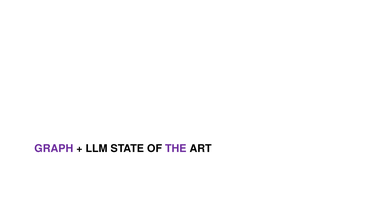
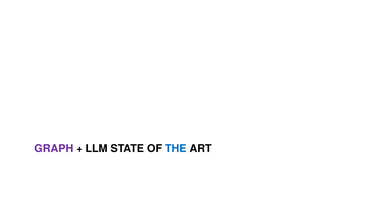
THE colour: purple -> blue
